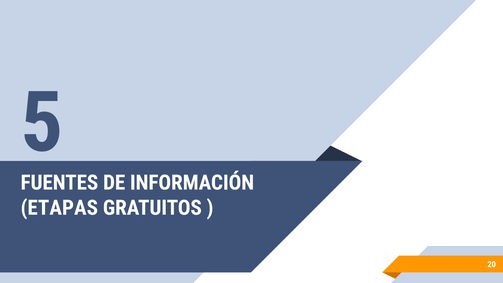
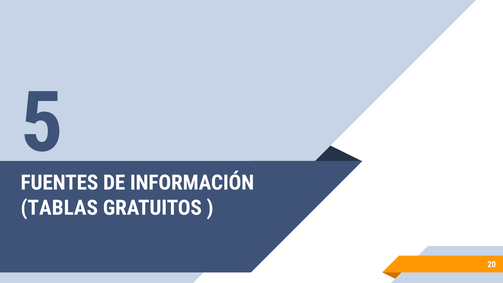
ETAPAS: ETAPAS -> TABLAS
